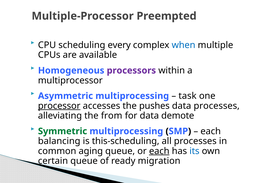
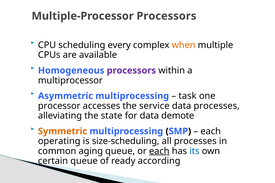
Multiple-Processor Preempted: Preempted -> Processors
when colour: blue -> orange
processor underline: present -> none
pushes: pushes -> service
from: from -> state
Symmetric colour: green -> orange
balancing: balancing -> operating
this-scheduling: this-scheduling -> size-scheduling
migration: migration -> according
